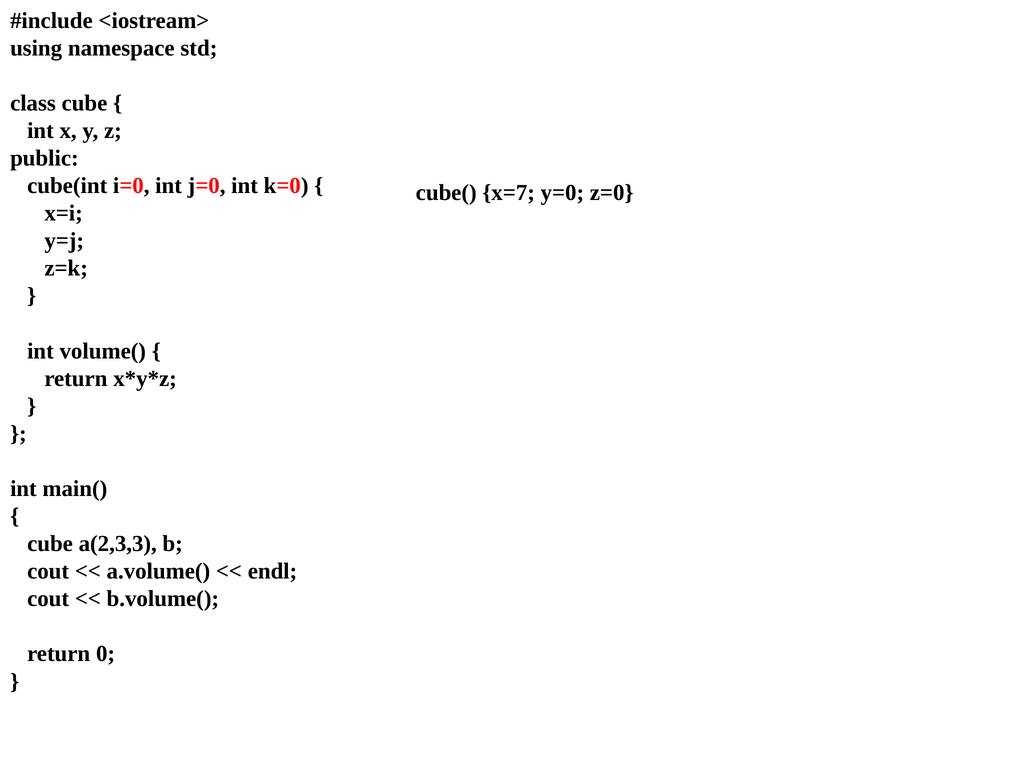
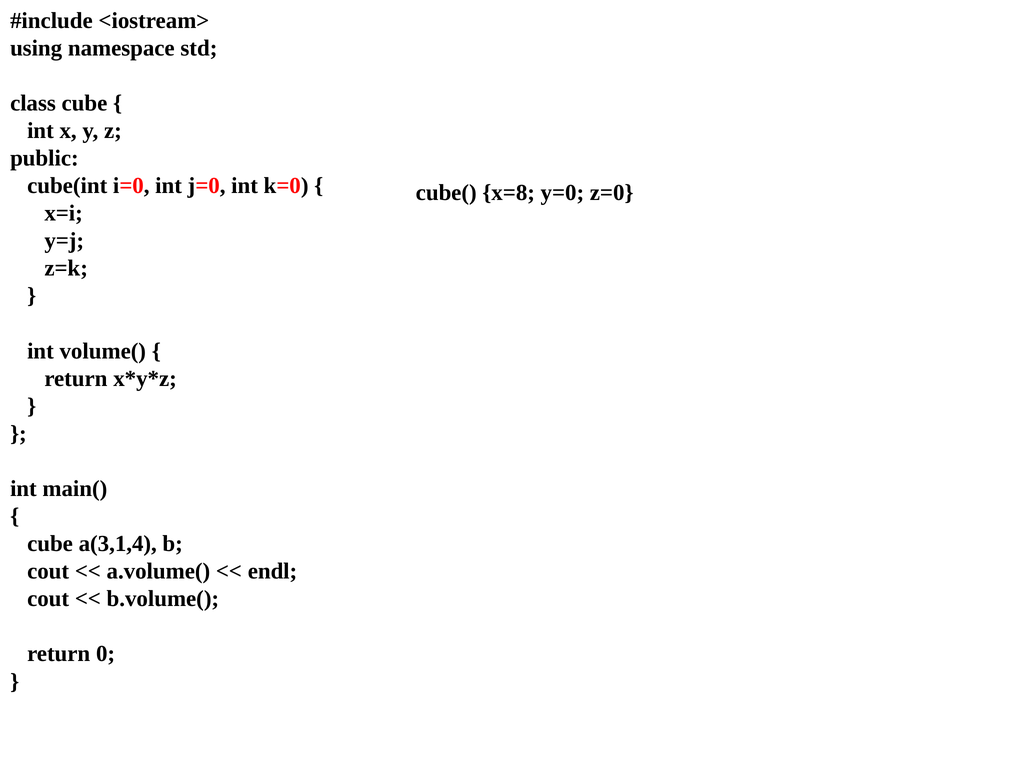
x=7: x=7 -> x=8
a(2,3,3: a(2,3,3 -> a(3,1,4
